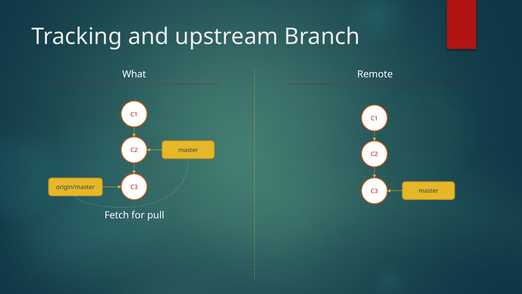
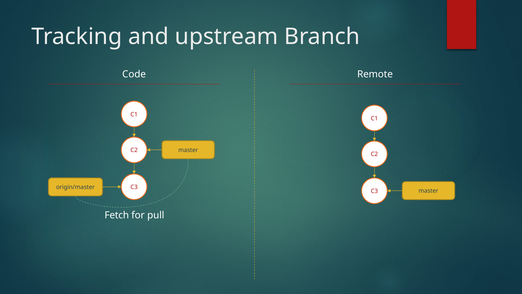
What: What -> Code
